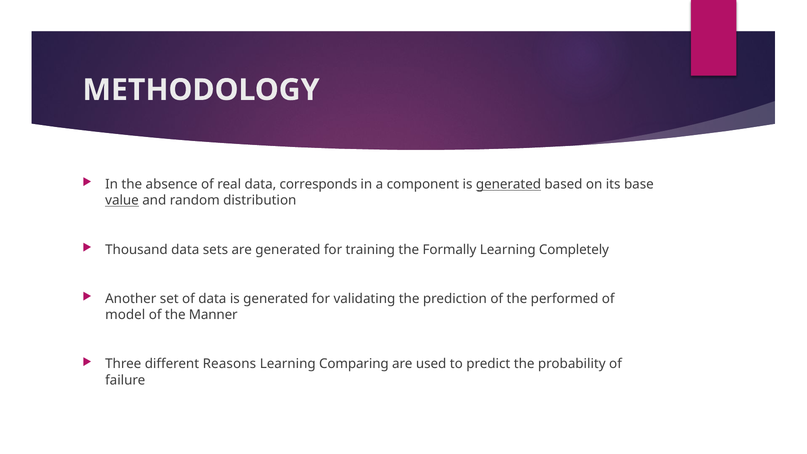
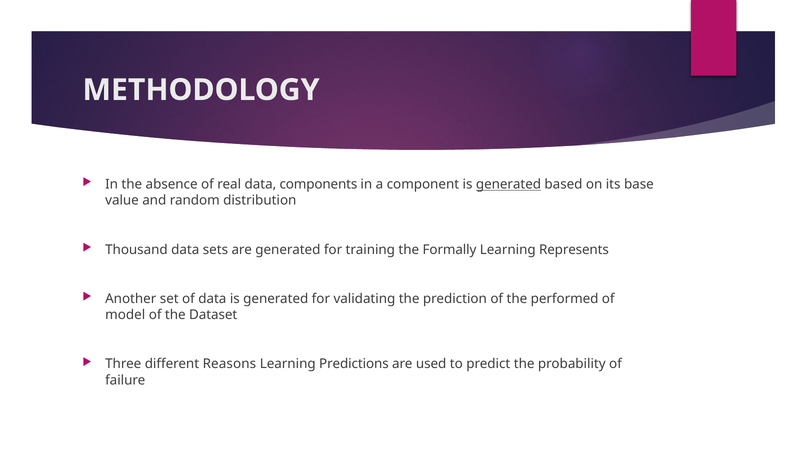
corresponds: corresponds -> components
value underline: present -> none
Completely: Completely -> Represents
Manner: Manner -> Dataset
Comparing: Comparing -> Predictions
